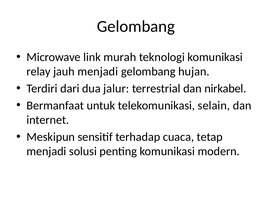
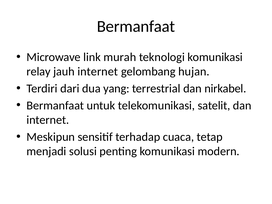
Gelombang at (136, 26): Gelombang -> Bermanfaat
jauh menjadi: menjadi -> internet
jalur: jalur -> yang
selain: selain -> satelit
